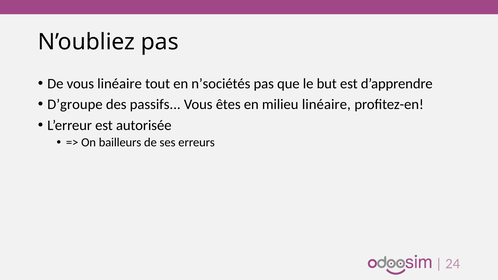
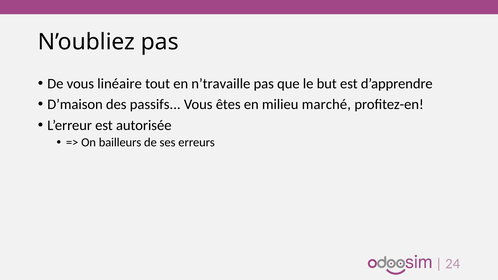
n’sociétés: n’sociétés -> n’travaille
D’groupe: D’groupe -> D’maison
milieu linéaire: linéaire -> marché
